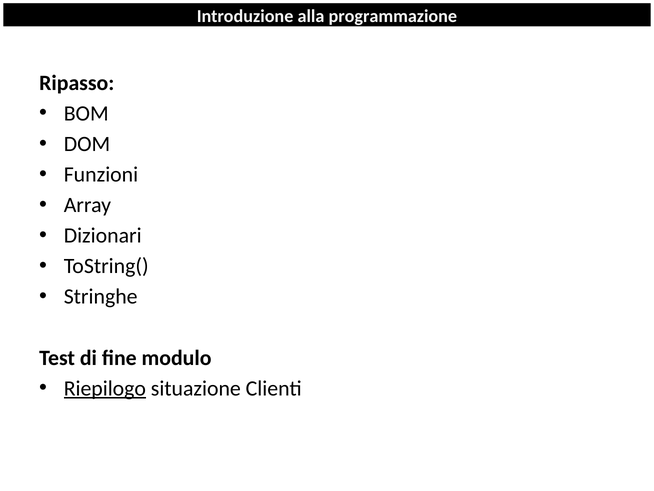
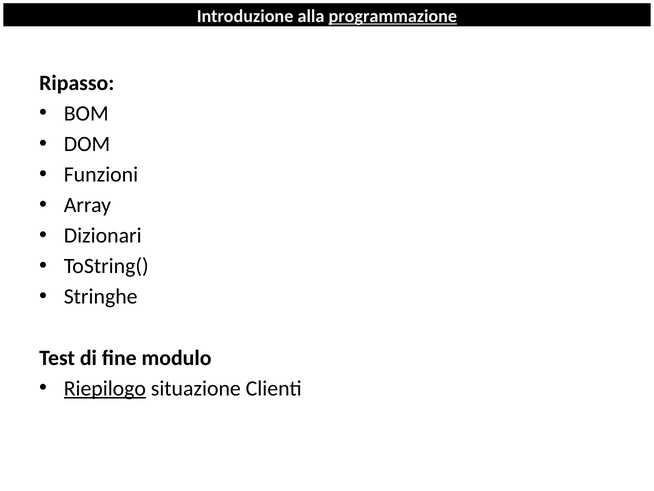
programmazione underline: none -> present
